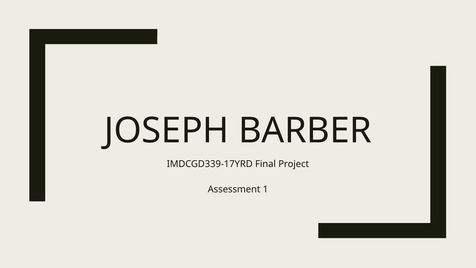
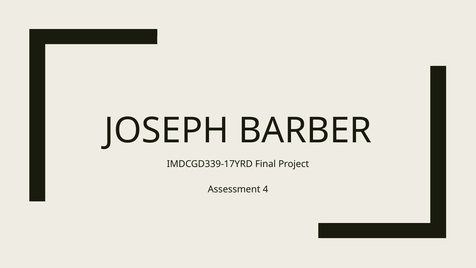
1: 1 -> 4
